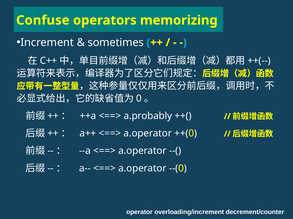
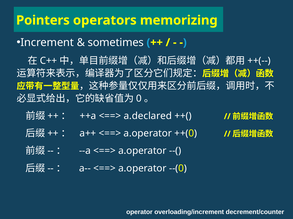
Confuse: Confuse -> Pointers
a.probably: a.probably -> a.declared
